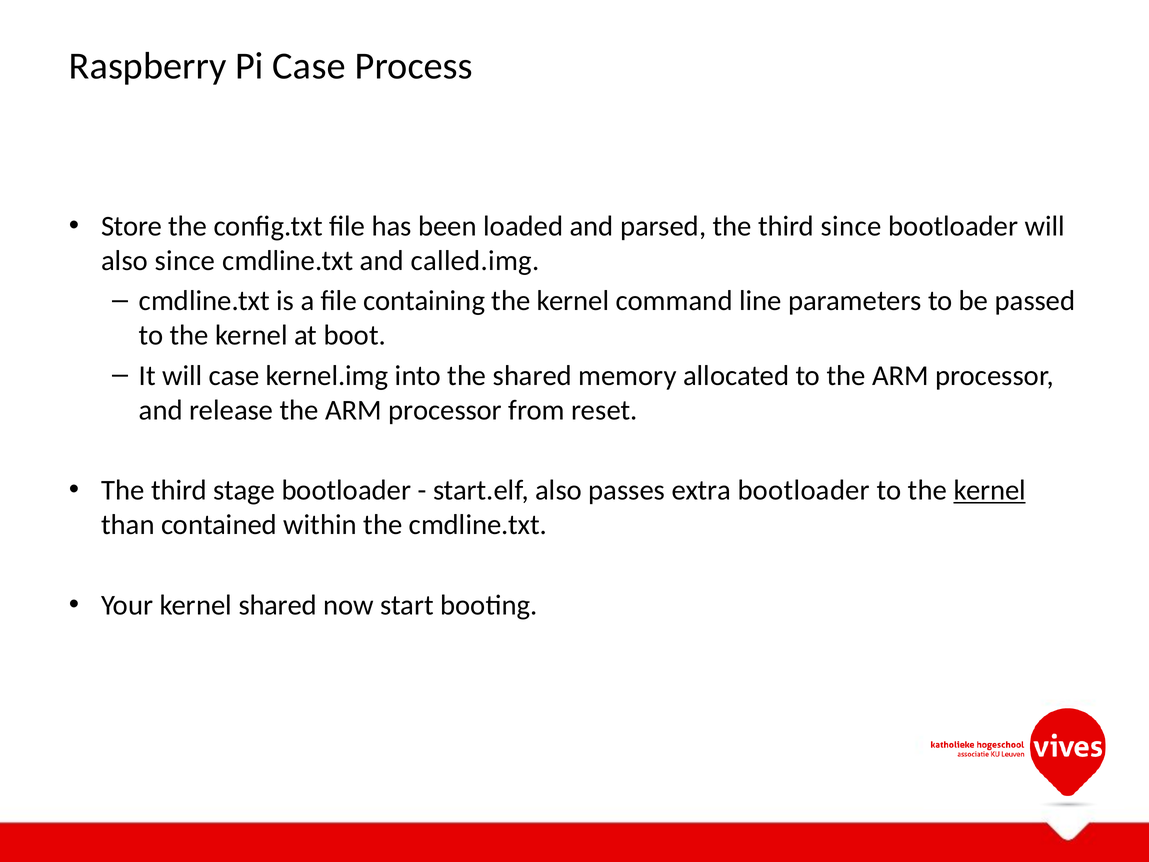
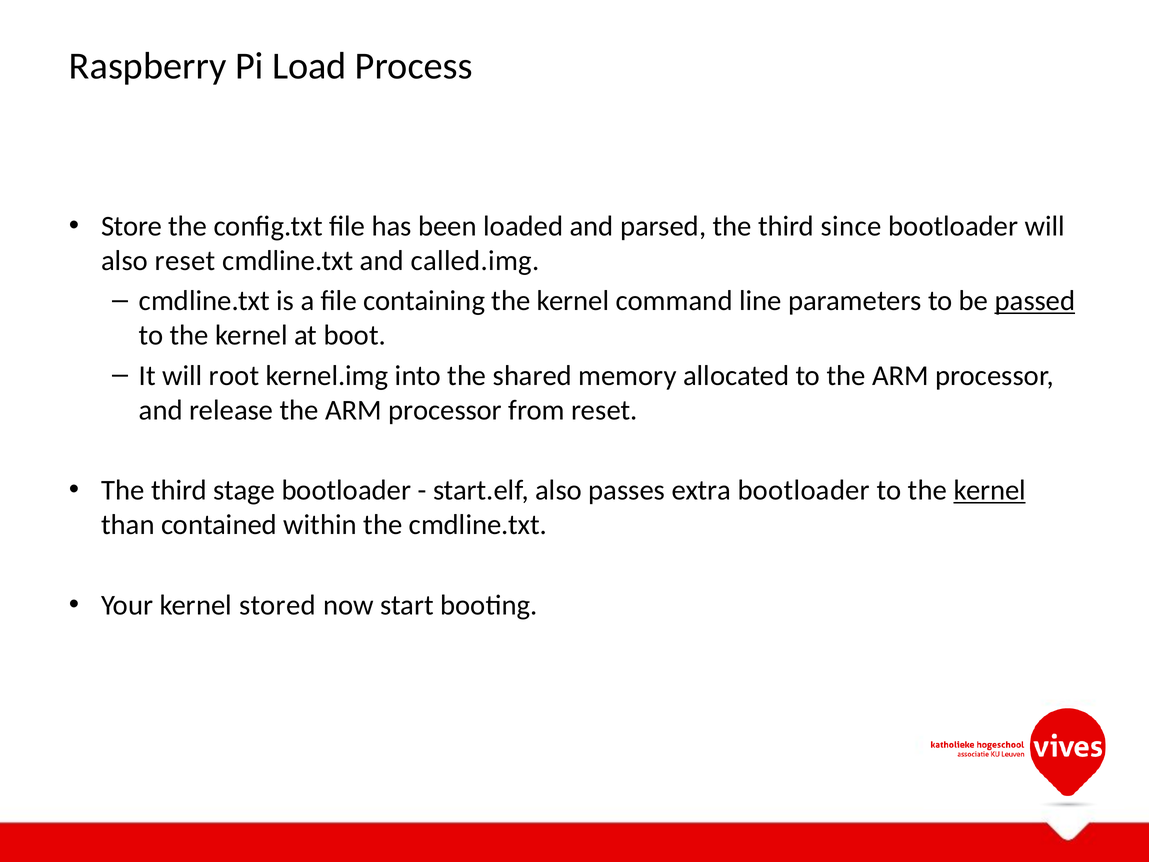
Pi Case: Case -> Load
also since: since -> reset
passed underline: none -> present
will case: case -> root
kernel shared: shared -> stored
